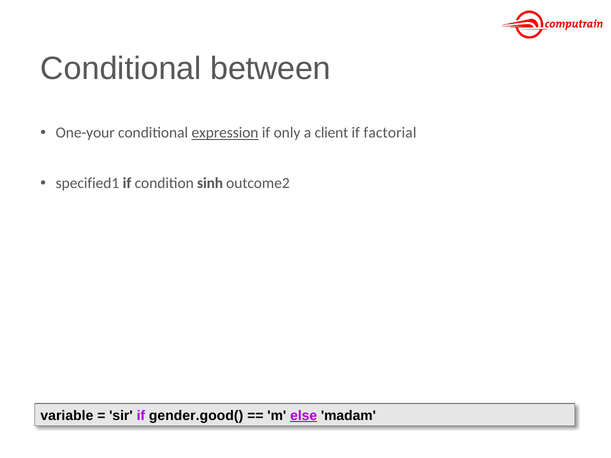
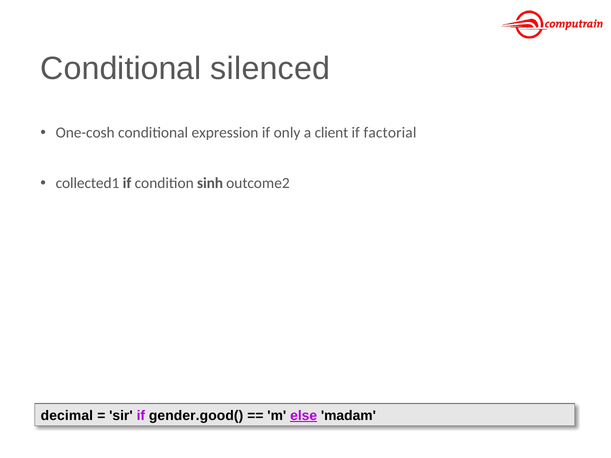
between: between -> silenced
One-your: One-your -> One-cosh
expression underline: present -> none
specified1: specified1 -> collected1
variable: variable -> decimal
